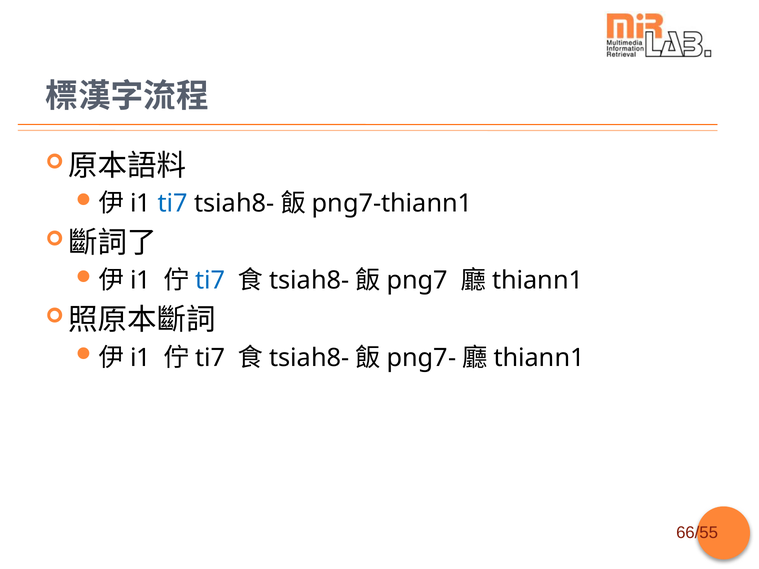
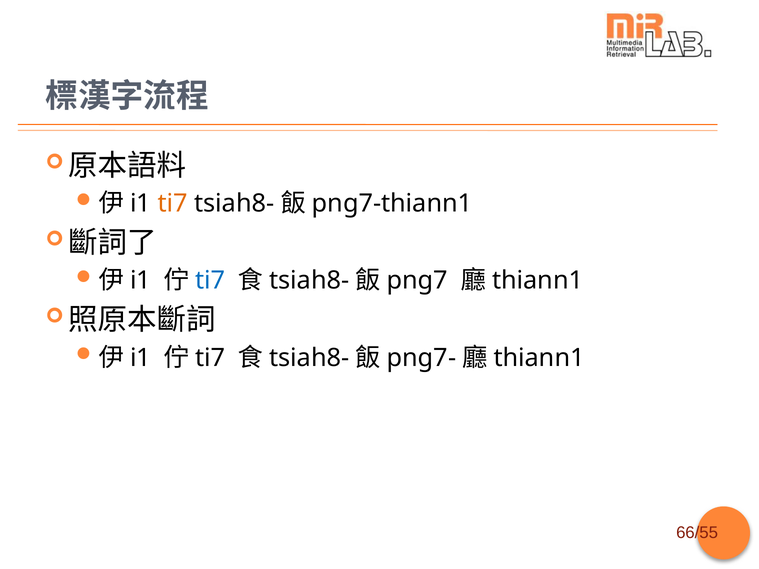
ti7 at (173, 204) colour: blue -> orange
